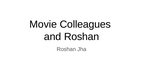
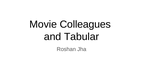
and Roshan: Roshan -> Tabular
